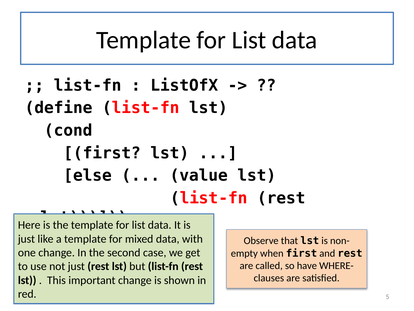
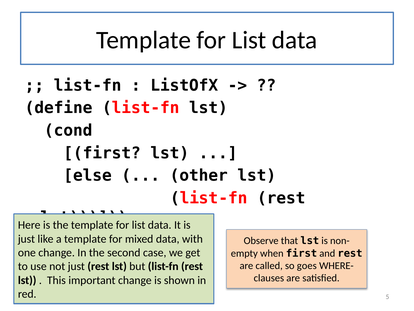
value: value -> other
have: have -> goes
